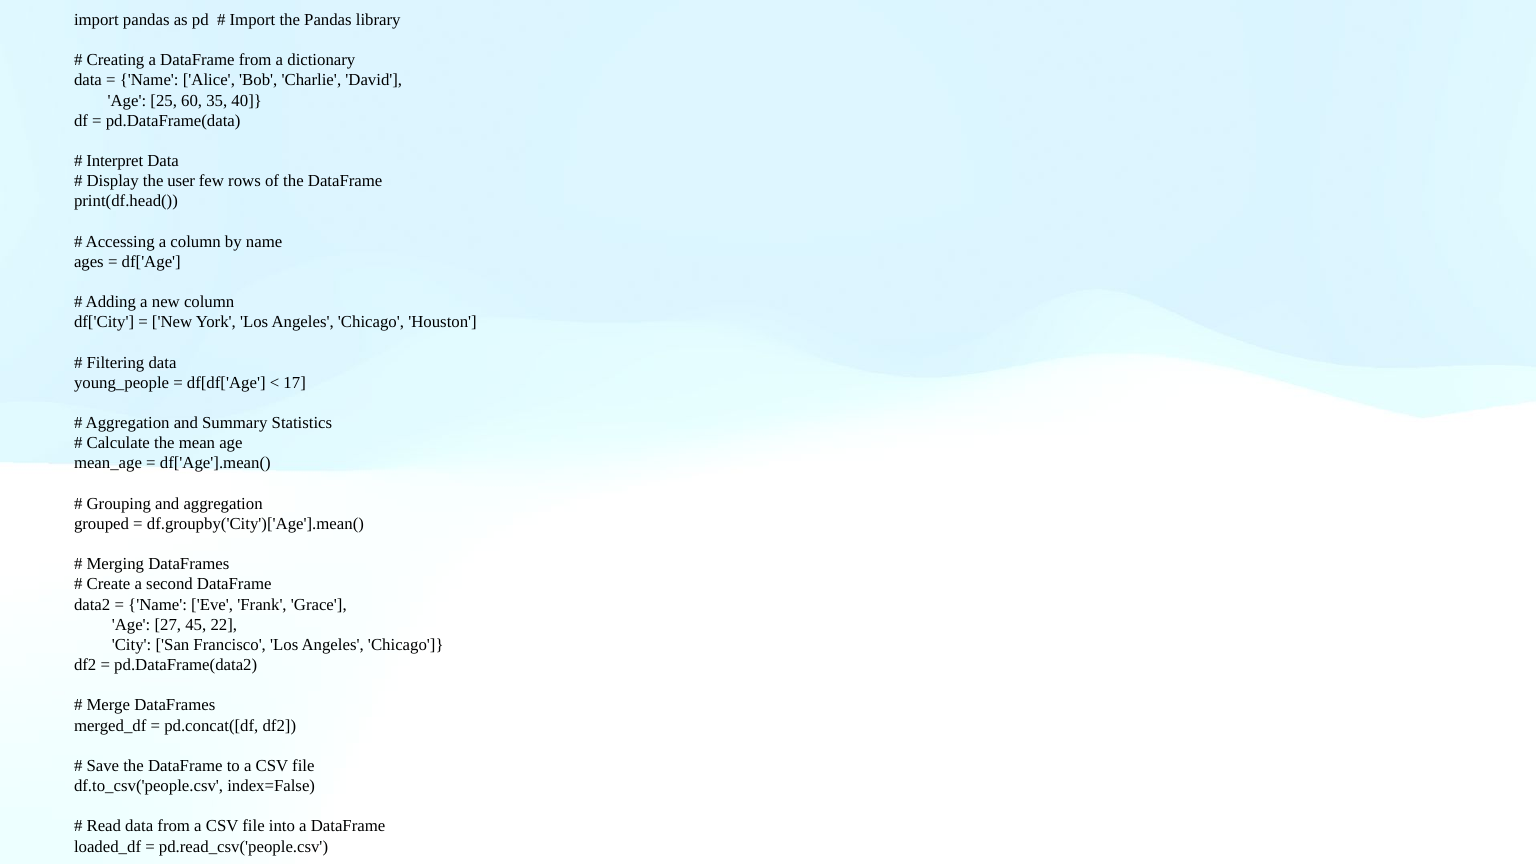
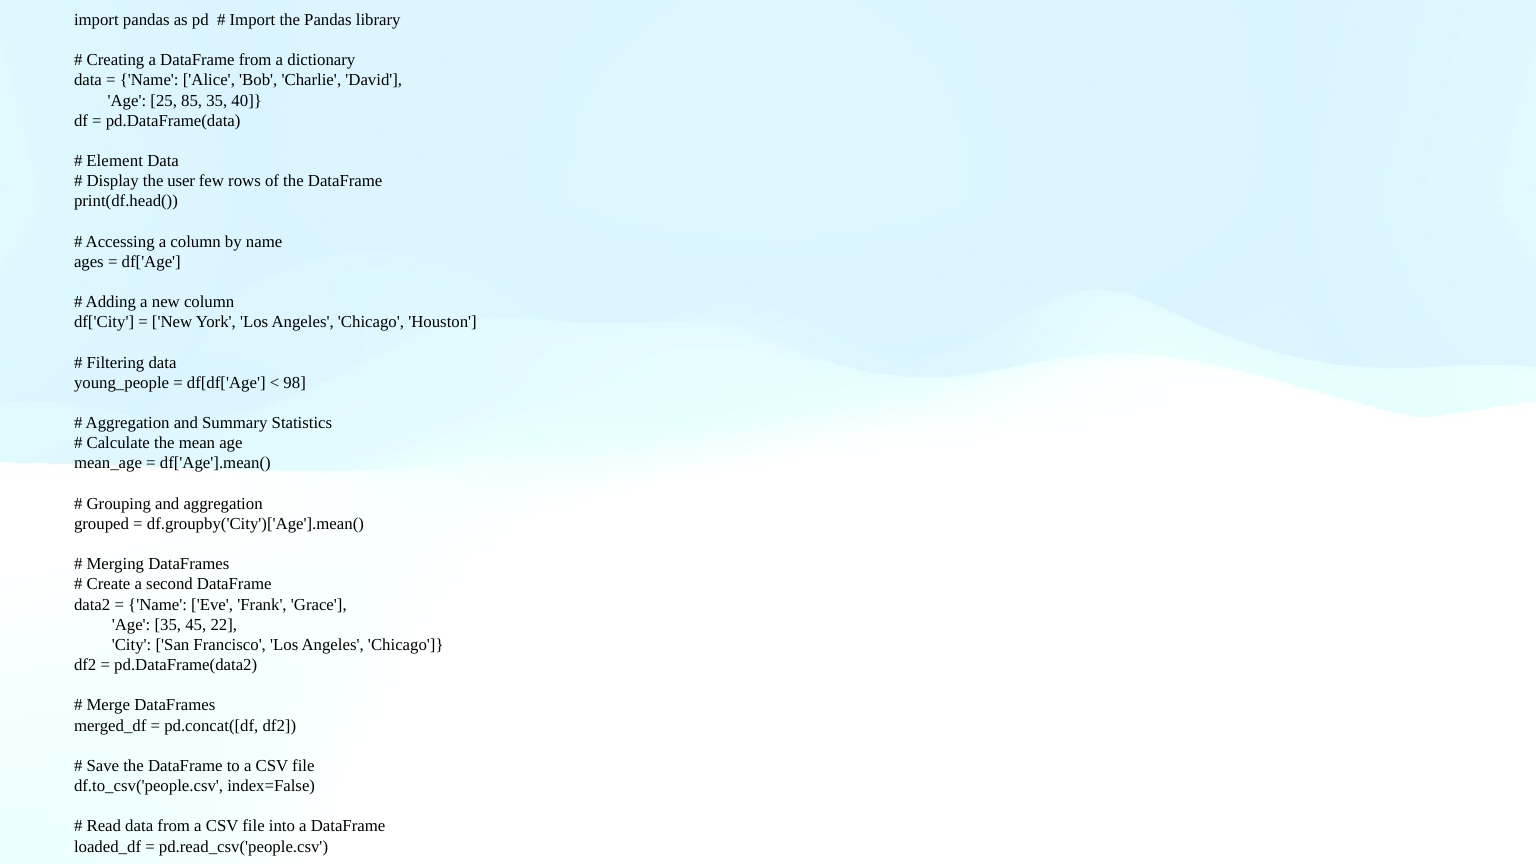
60: 60 -> 85
Interpret: Interpret -> Element
17: 17 -> 98
Age 27: 27 -> 35
